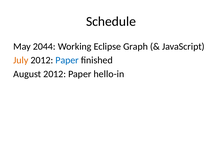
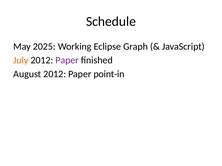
2044: 2044 -> 2025
Paper at (67, 60) colour: blue -> purple
hello-in: hello-in -> point-in
